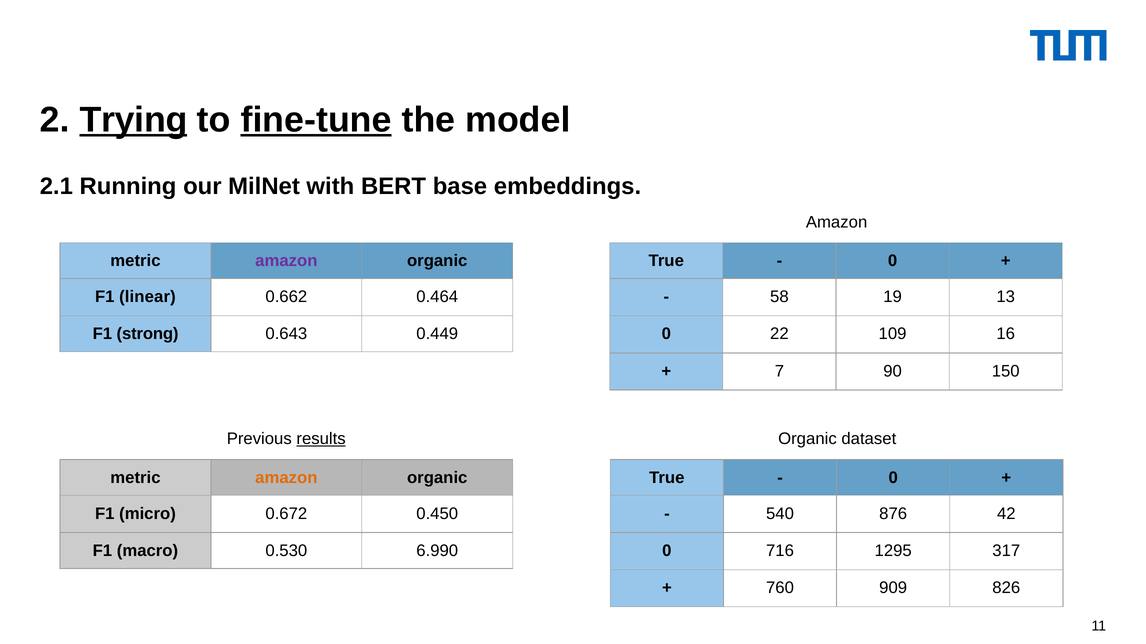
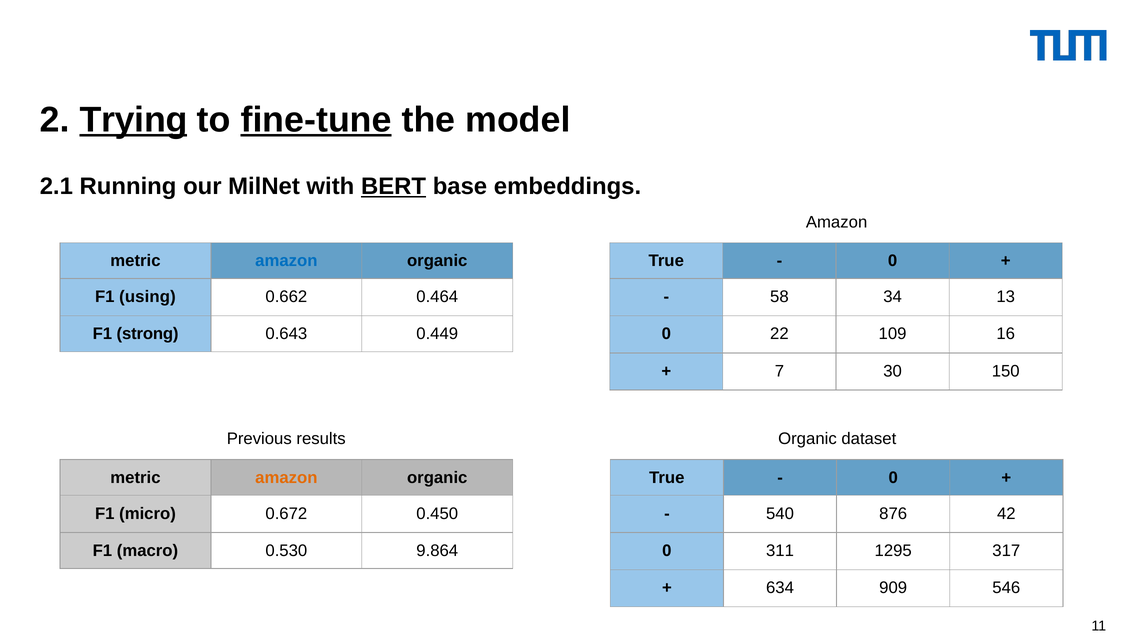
BERT underline: none -> present
amazon at (286, 261) colour: purple -> blue
linear: linear -> using
19: 19 -> 34
90: 90 -> 30
results underline: present -> none
6.990: 6.990 -> 9.864
716: 716 -> 311
760: 760 -> 634
826: 826 -> 546
